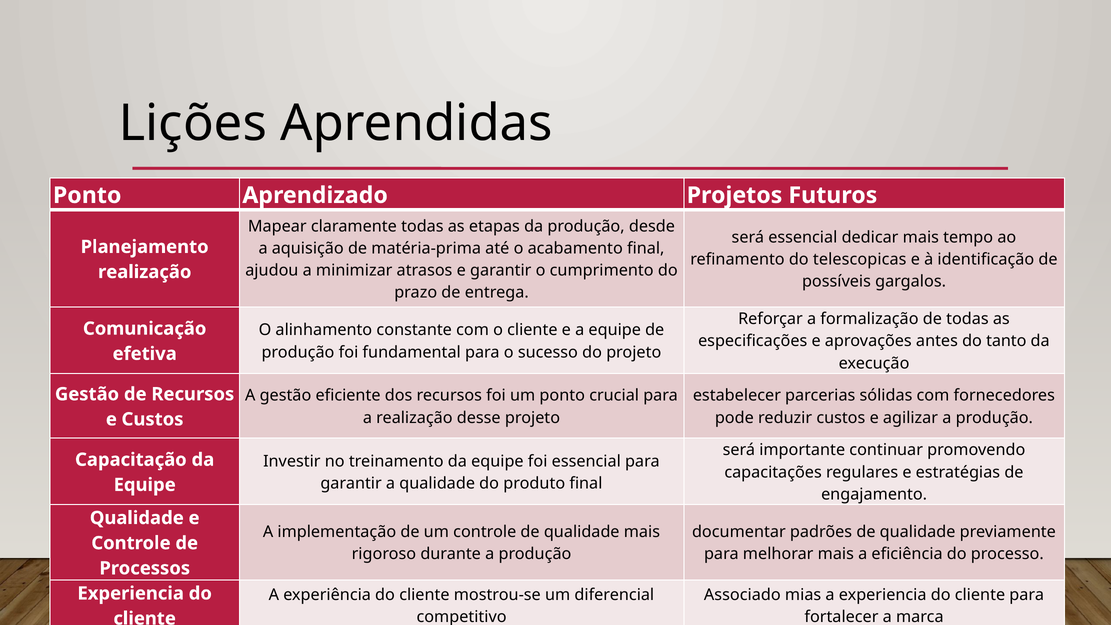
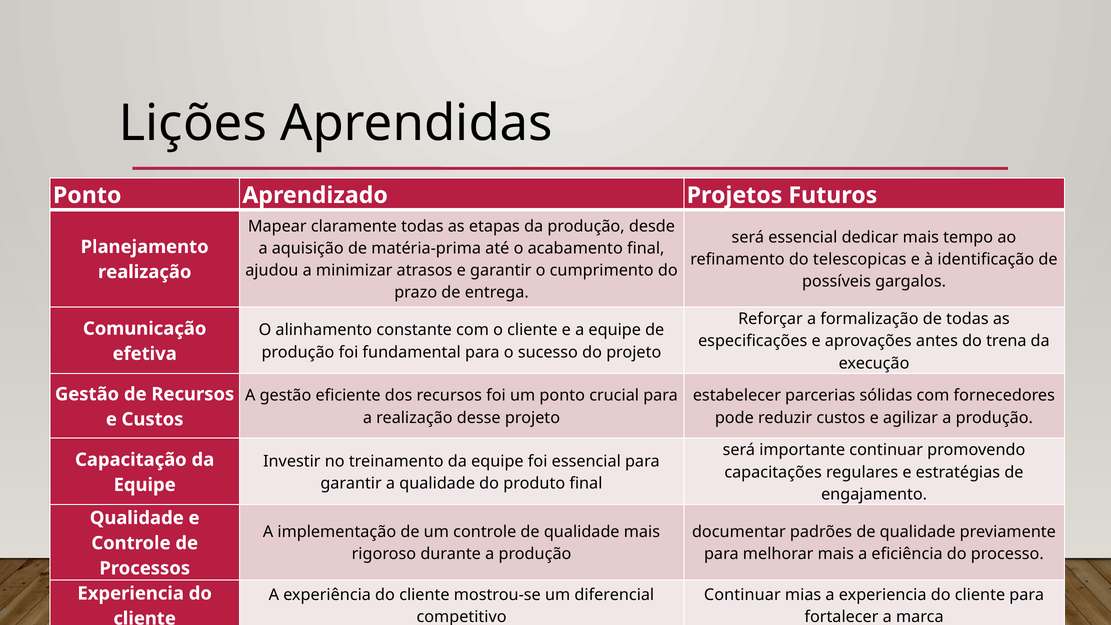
tanto: tanto -> trena
Associado at (742, 595): Associado -> Continuar
